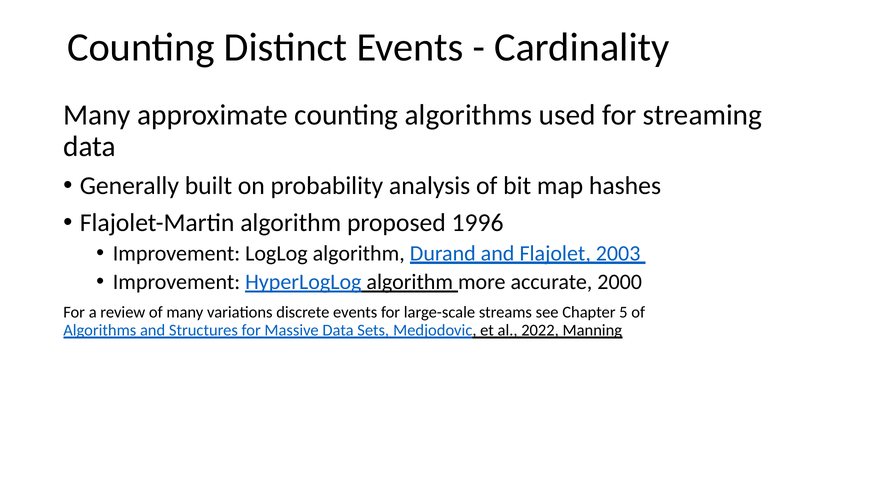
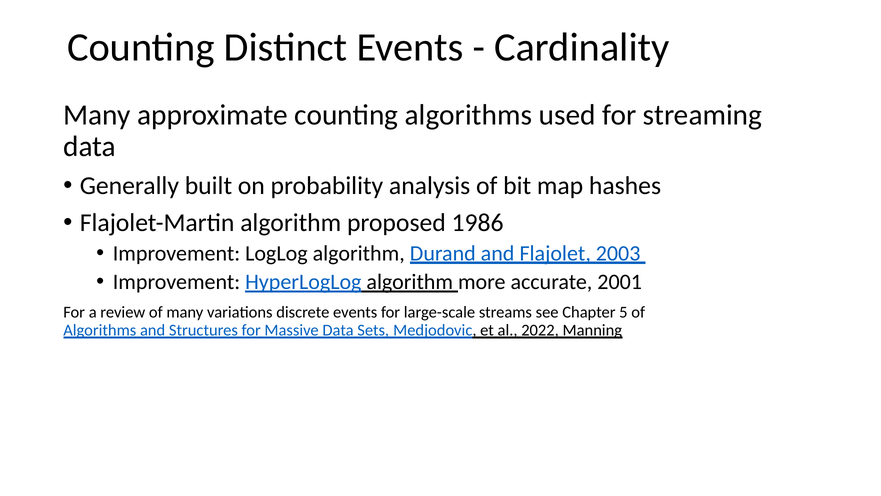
1996: 1996 -> 1986
2000: 2000 -> 2001
